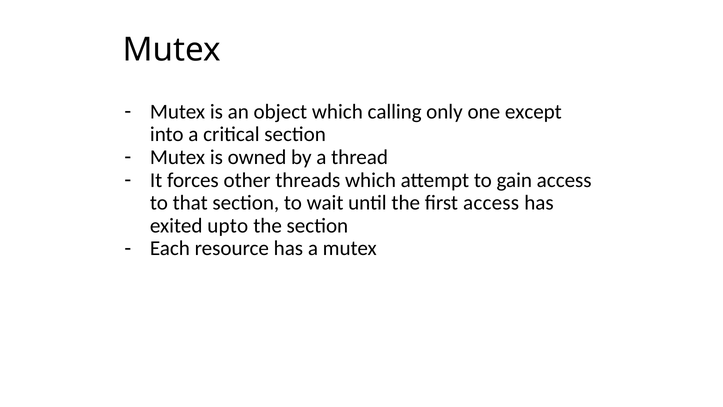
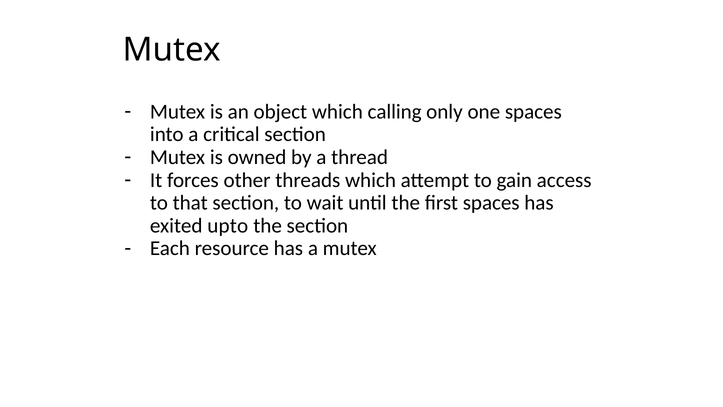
one except: except -> spaces
first access: access -> spaces
